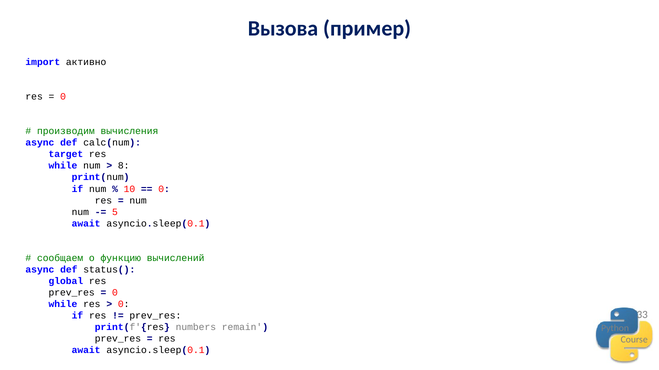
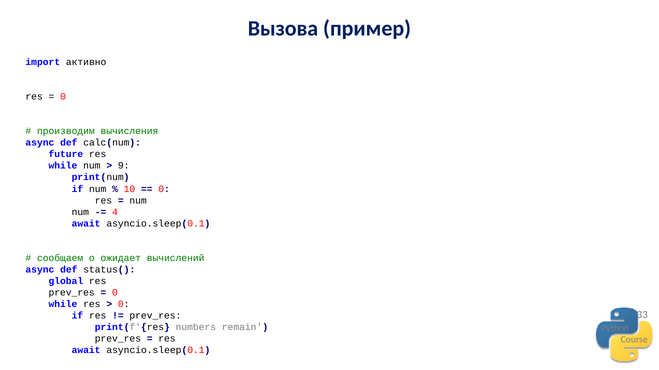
target: target -> future
8: 8 -> 9
5: 5 -> 4
функцию: функцию -> ожидает
